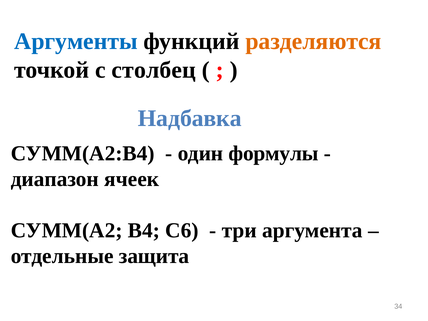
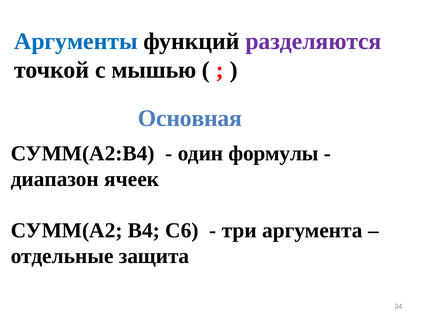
разделяются colour: orange -> purple
столбец: столбец -> мышью
Надбавка: Надбавка -> Основная
